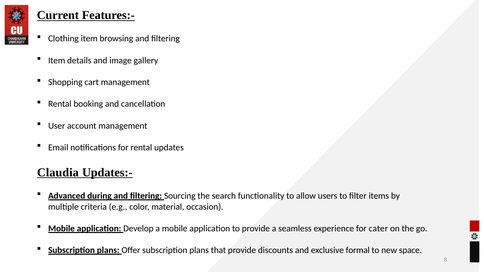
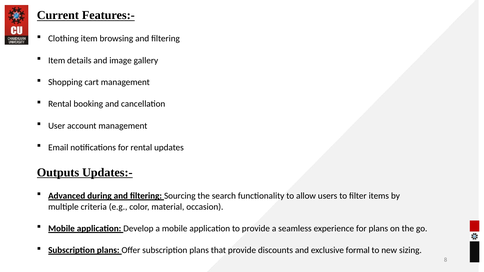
Claudia: Claudia -> Outputs
for cater: cater -> plans
space: space -> sizing
